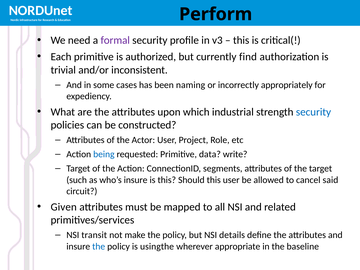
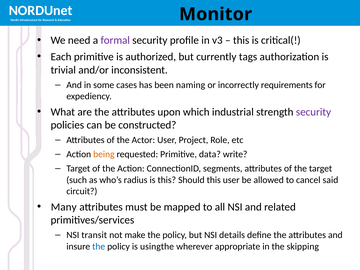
Perform: Perform -> Monitor
find: find -> tags
appropriately: appropriately -> requirements
security at (313, 112) colour: blue -> purple
being colour: blue -> orange
who’s insure: insure -> radius
Given: Given -> Many
baseline: baseline -> skipping
